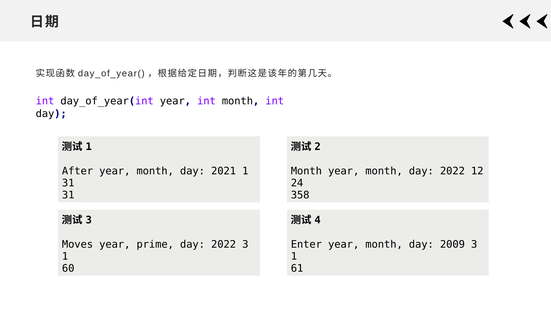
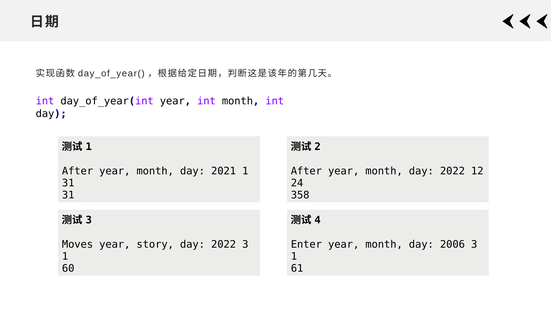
Month at (306, 171): Month -> After
prime: prime -> story
2009: 2009 -> 2006
